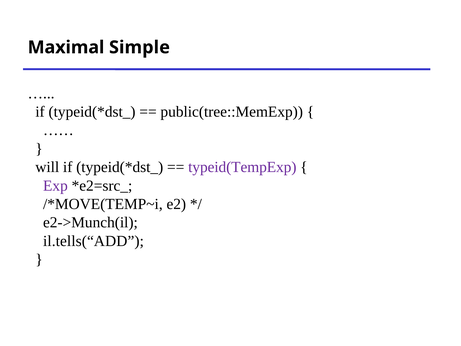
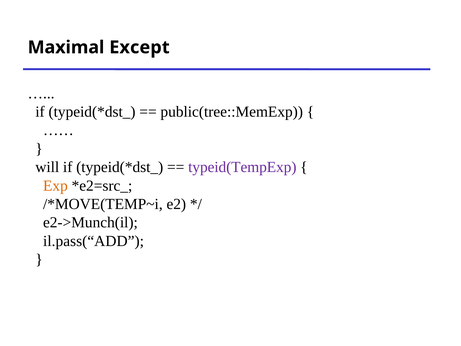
Simple: Simple -> Except
Exp colour: purple -> orange
il.tells(“ADD: il.tells(“ADD -> il.pass(“ADD
